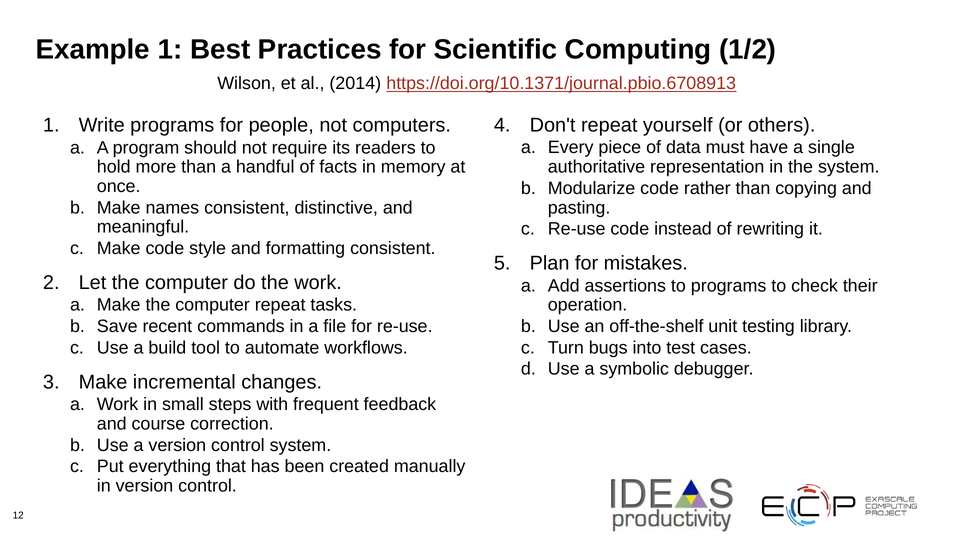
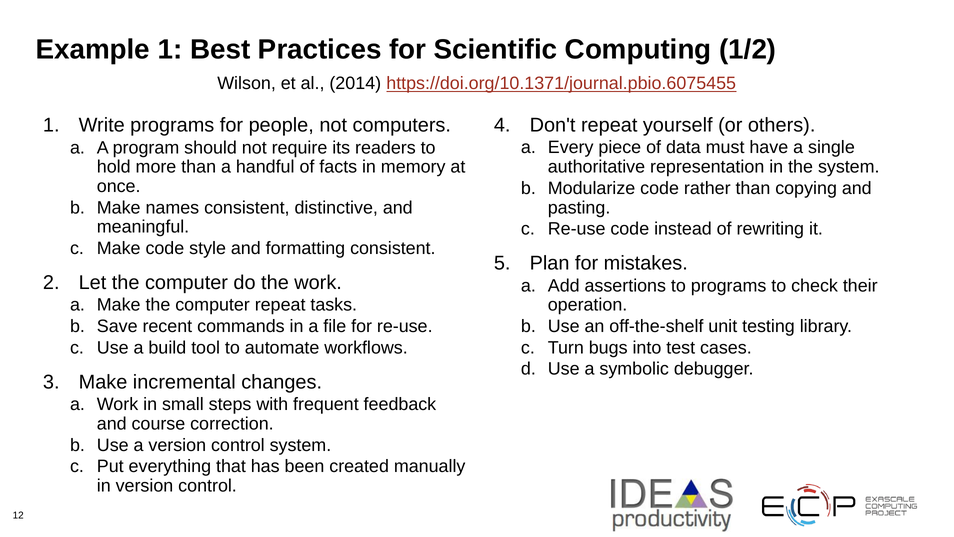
https://doi.org/10.1371/journal.pbio.6708913: https://doi.org/10.1371/journal.pbio.6708913 -> https://doi.org/10.1371/journal.pbio.6075455
